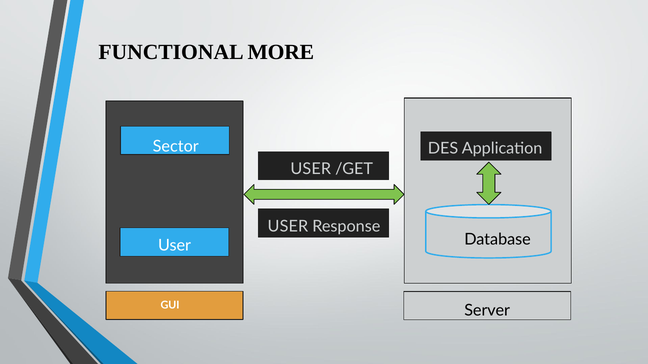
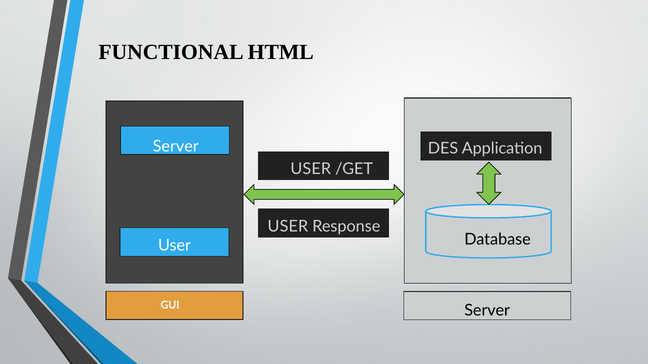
MORE: MORE -> HTML
Sector at (176, 147): Sector -> Server
